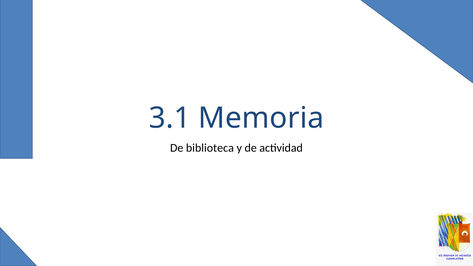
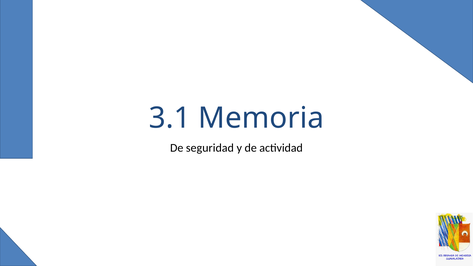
biblioteca: biblioteca -> seguridad
